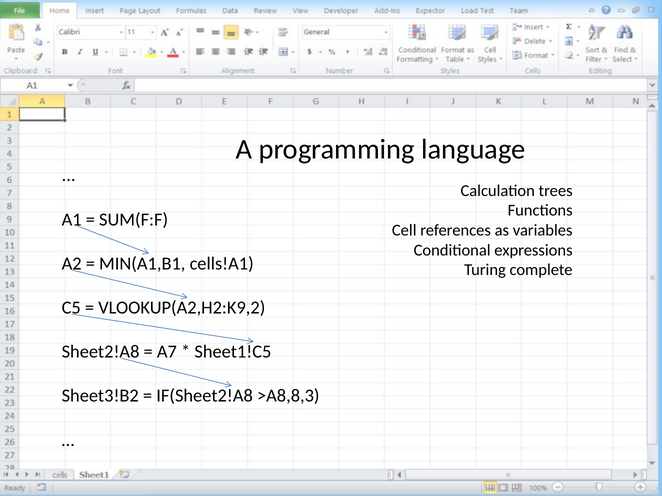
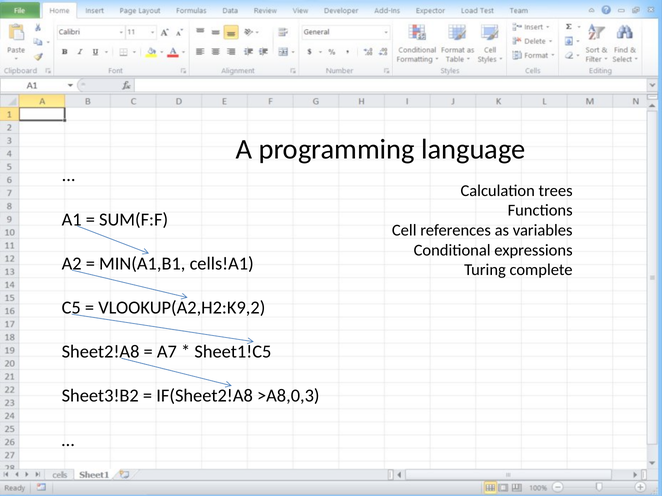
>A8,8,3: >A8,8,3 -> >A8,0,3
